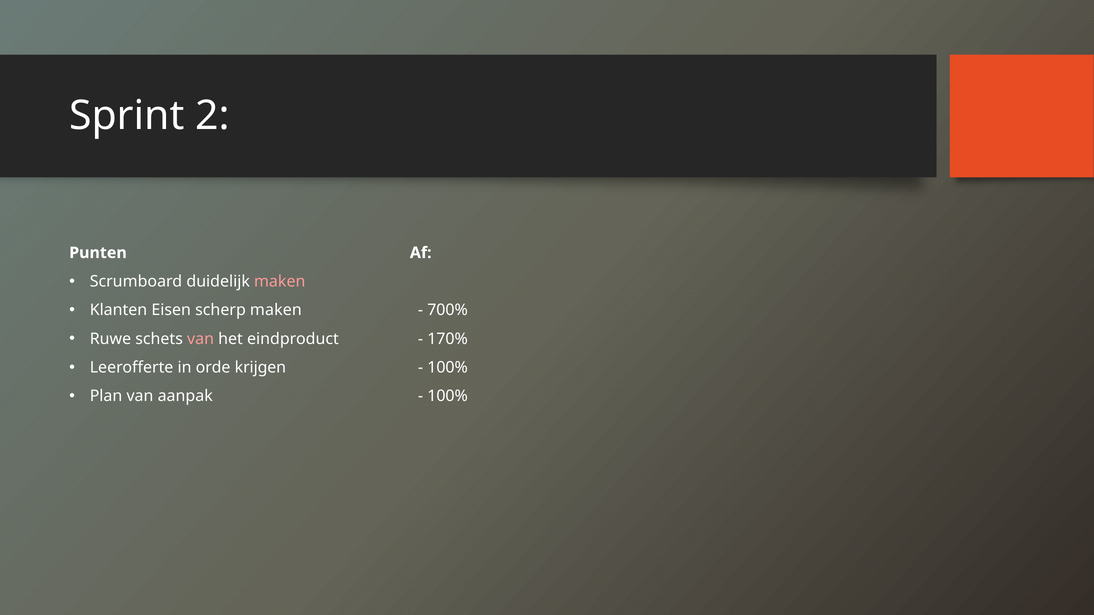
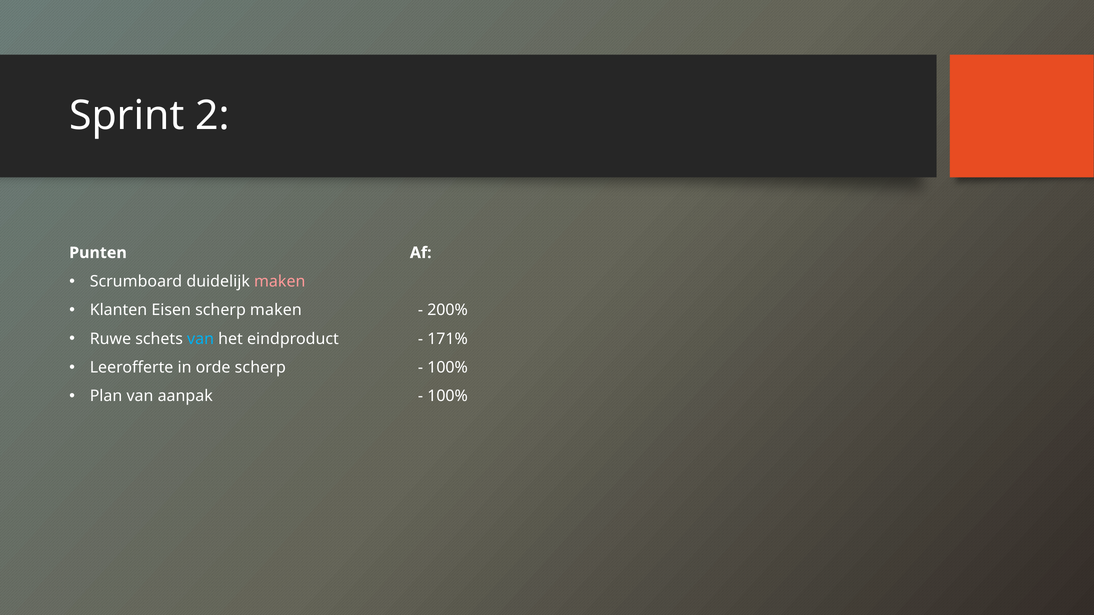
700%: 700% -> 200%
van at (201, 339) colour: pink -> light blue
170%: 170% -> 171%
orde krijgen: krijgen -> scherp
